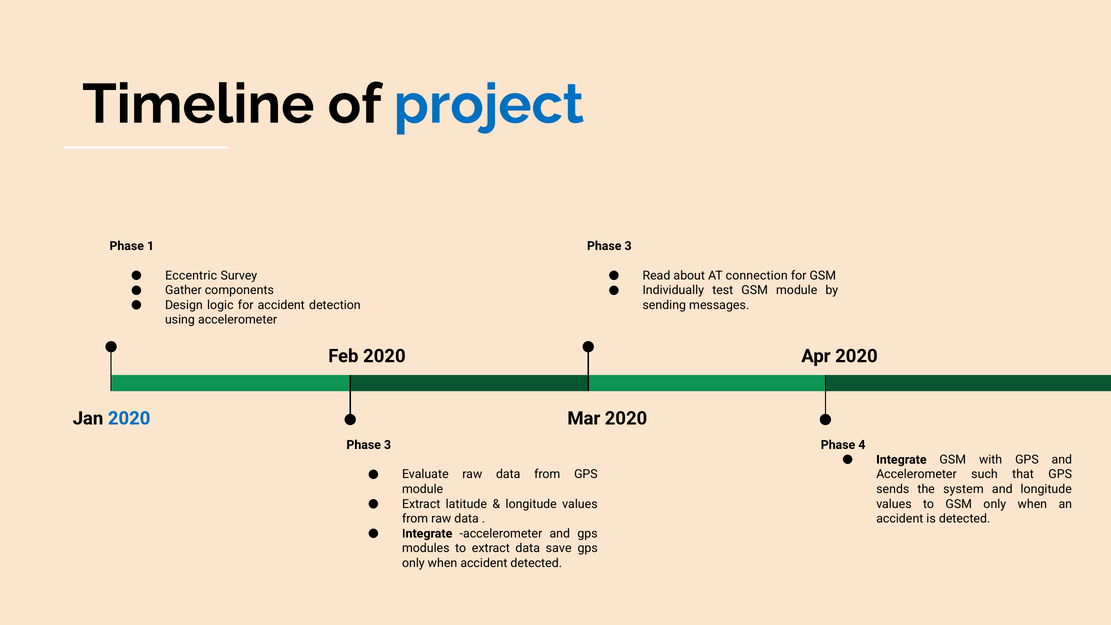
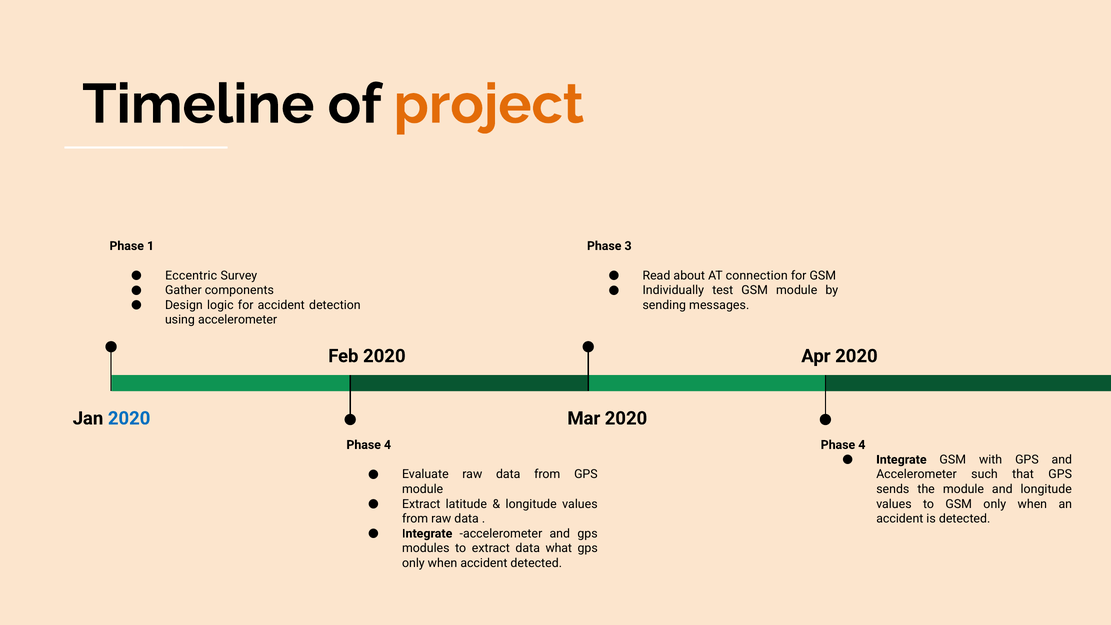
project colour: blue -> orange
3 at (388, 445): 3 -> 4
the system: system -> module
save: save -> what
